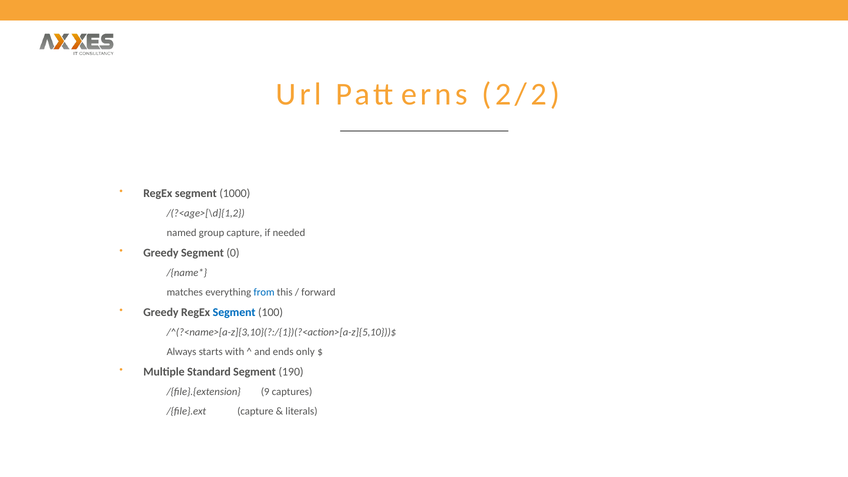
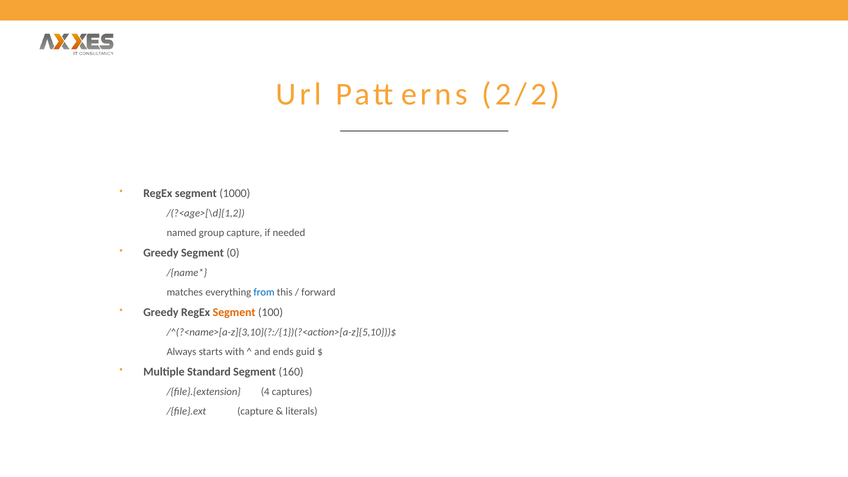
Segment at (234, 312) colour: blue -> orange
only: only -> guid
190: 190 -> 160
9: 9 -> 4
